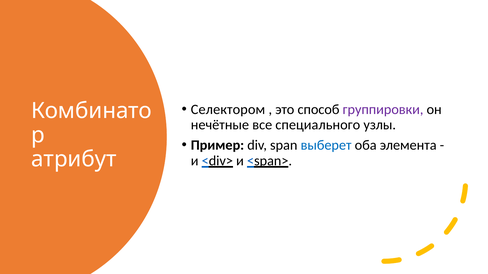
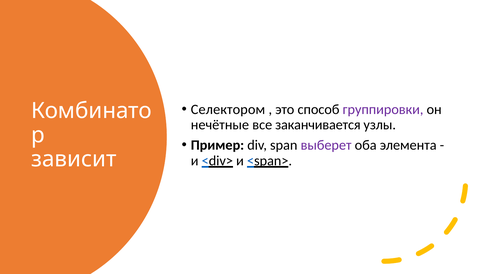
специального: специального -> заканчивается
выберет colour: blue -> purple
атрибут: атрибут -> зависит
